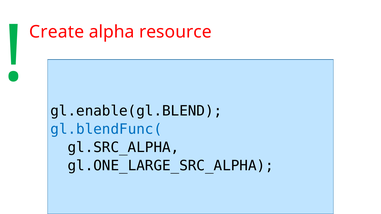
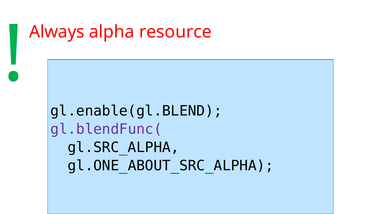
Create: Create -> Always
gl.blendFunc( colour: blue -> purple
gl.ONE_LARGE_SRC_ALPHA: gl.ONE_LARGE_SRC_ALPHA -> gl.ONE_ABOUT_SRC_ALPHA
